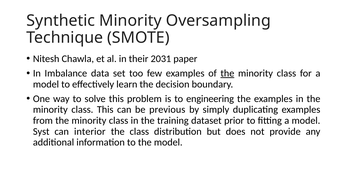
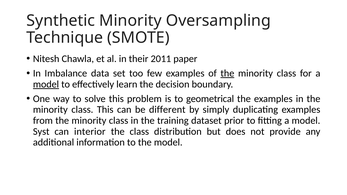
2031: 2031 -> 2011
model at (46, 84) underline: none -> present
engineering: engineering -> geometrical
previous: previous -> different
